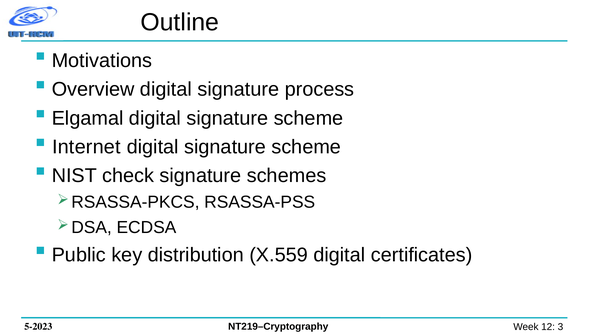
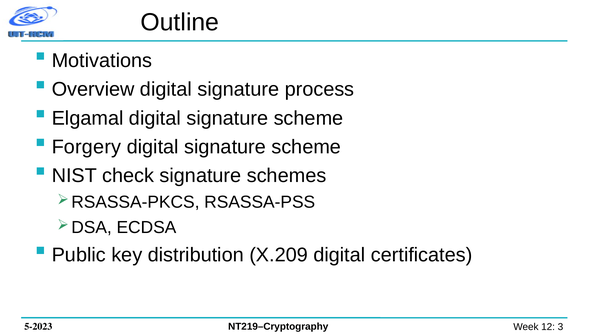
Internet: Internet -> Forgery
X.559: X.559 -> X.209
